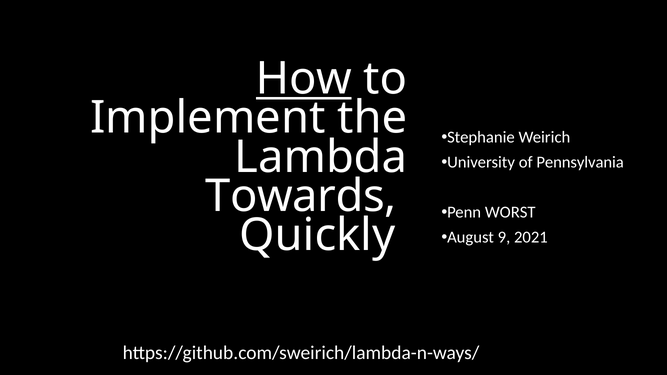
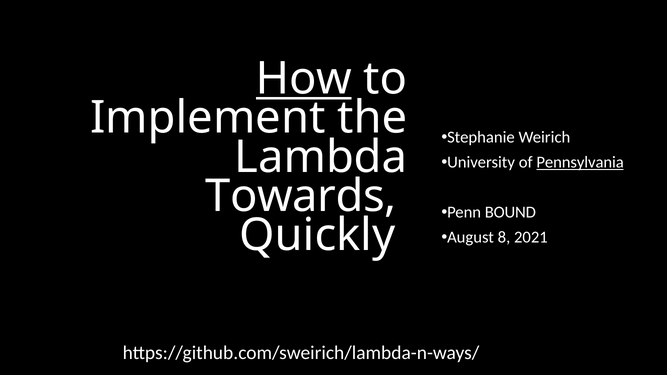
Pennsylvania underline: none -> present
WORST: WORST -> BOUND
9: 9 -> 8
